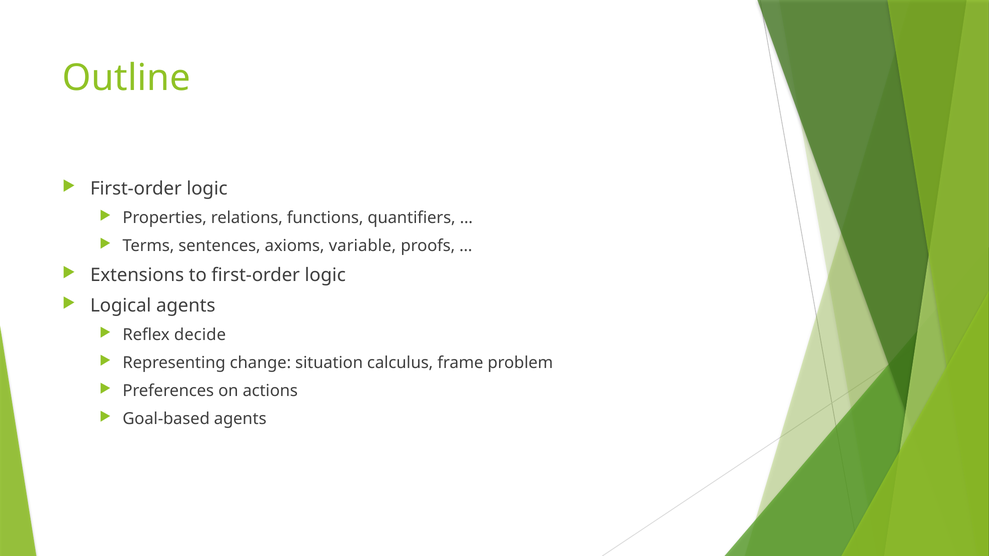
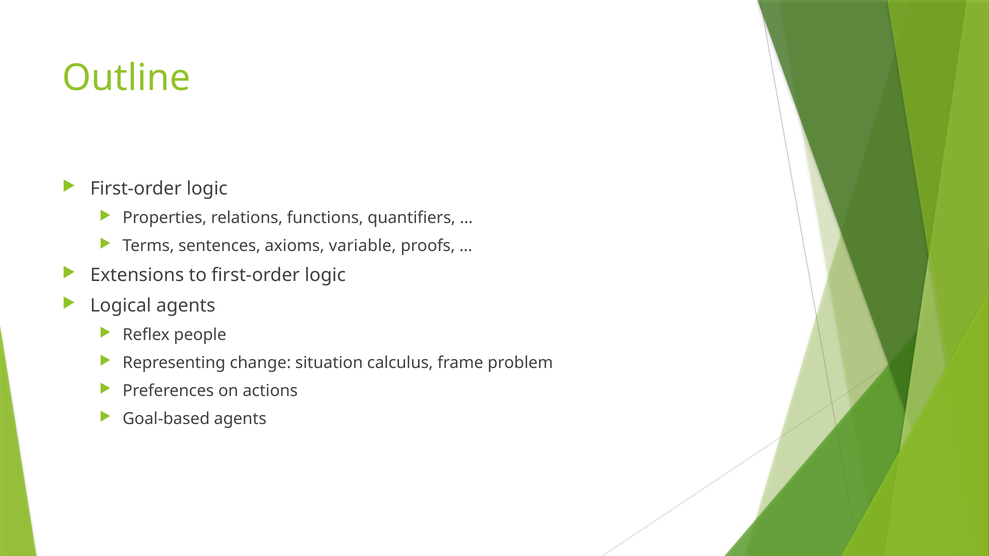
decide: decide -> people
